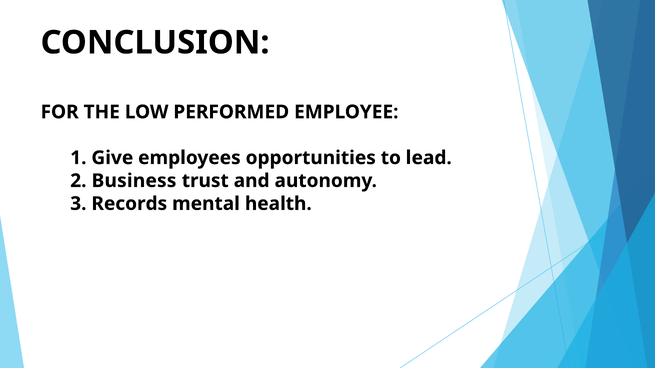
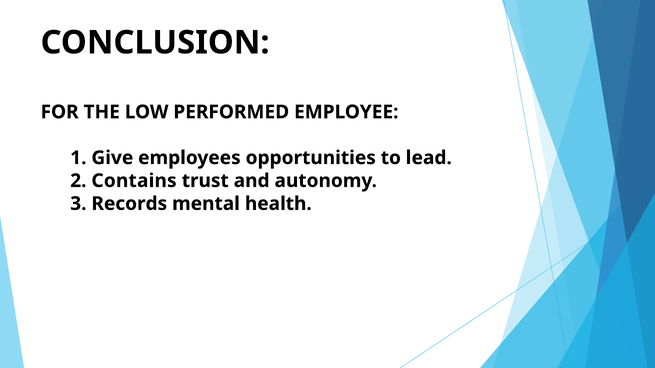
Business: Business -> Contains
